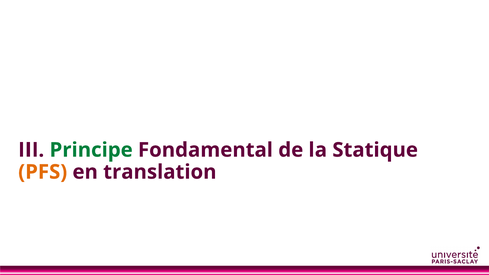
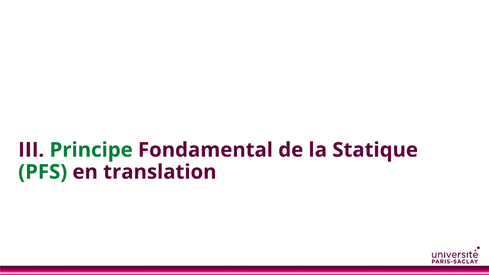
PFS colour: orange -> green
